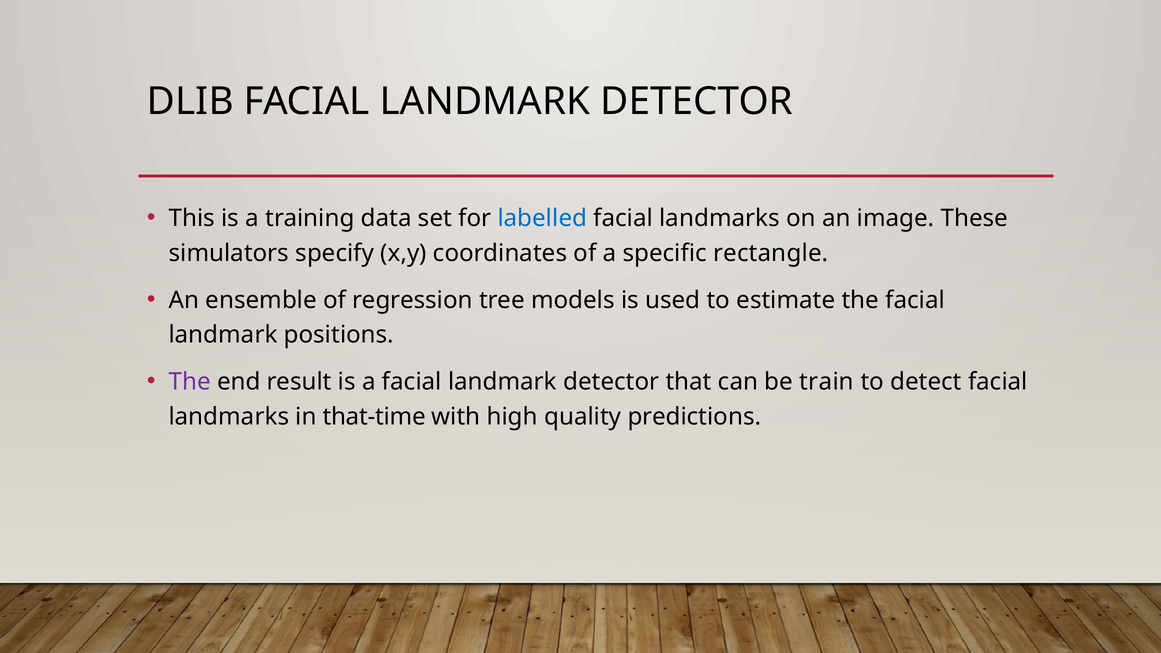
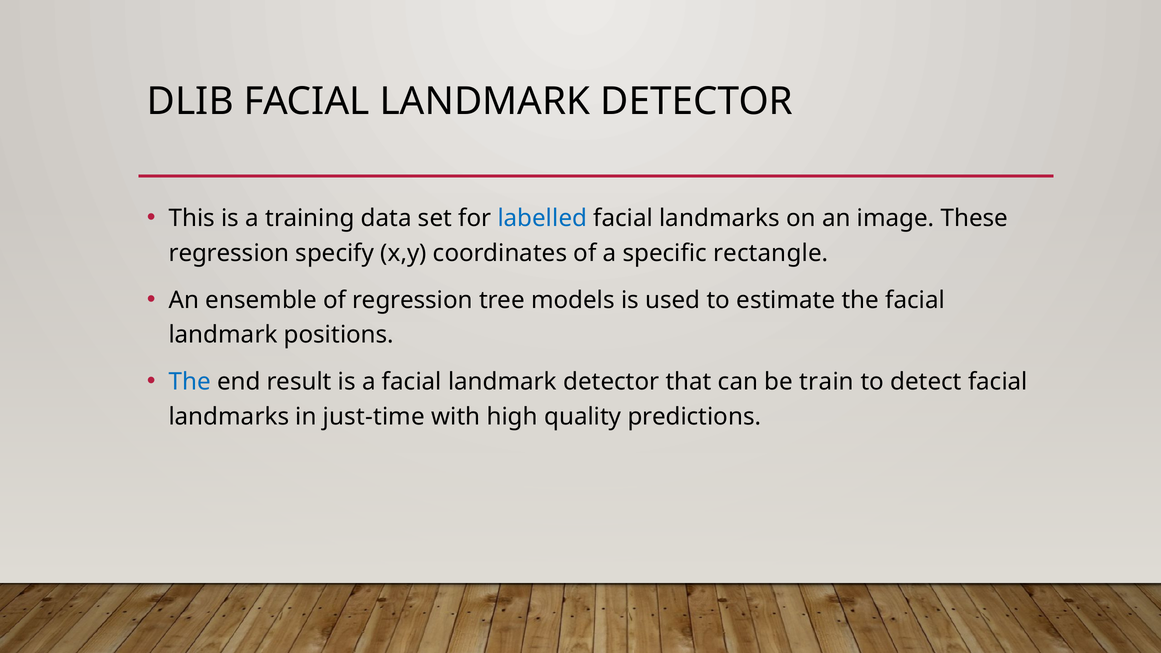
simulators at (229, 253): simulators -> regression
The at (190, 382) colour: purple -> blue
that-time: that-time -> just-time
